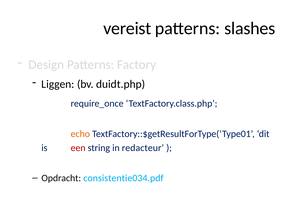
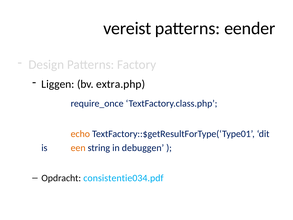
slashes: slashes -> eender
duidt.php: duidt.php -> extra.php
een colour: red -> orange
redacteur: redacteur -> debuggen
